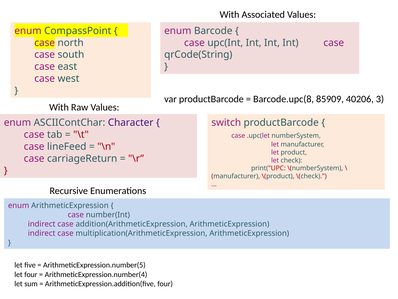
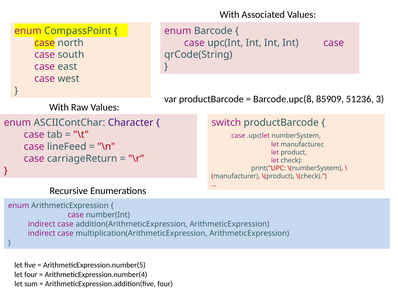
40206: 40206 -> 51236
